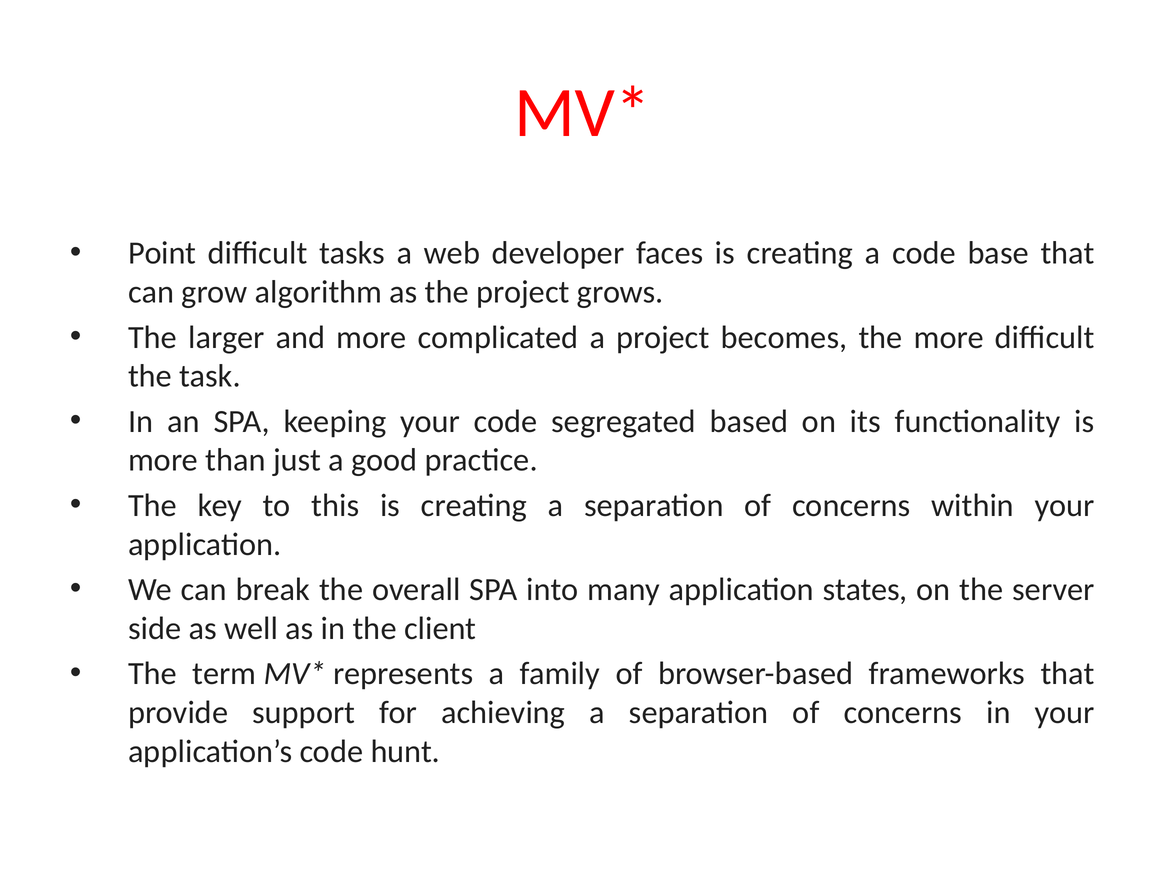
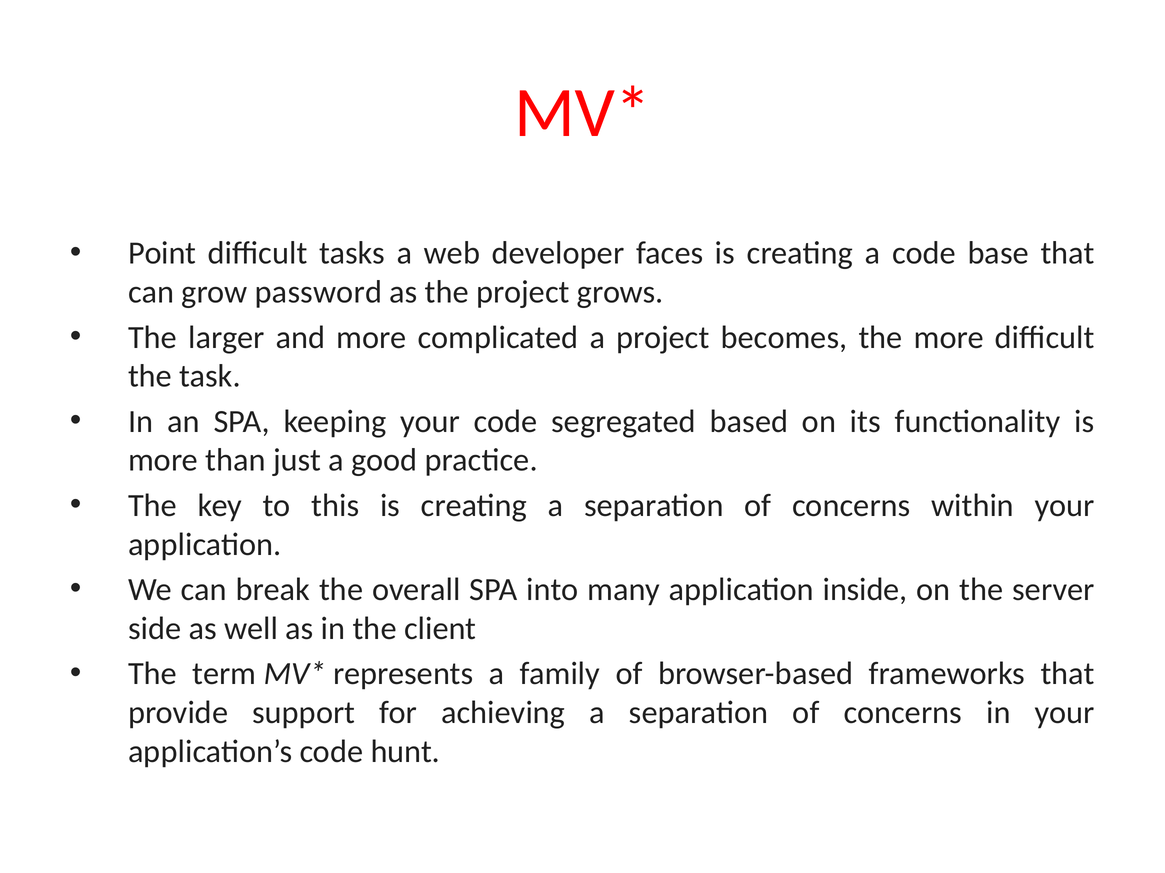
algorithm: algorithm -> password
states: states -> inside
